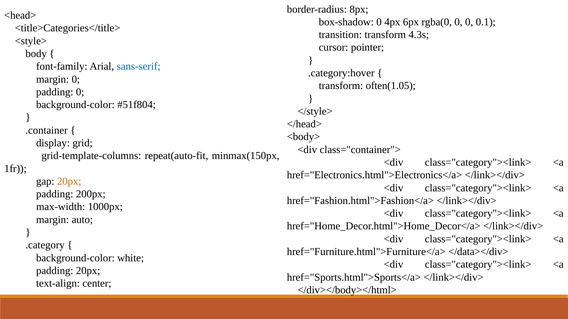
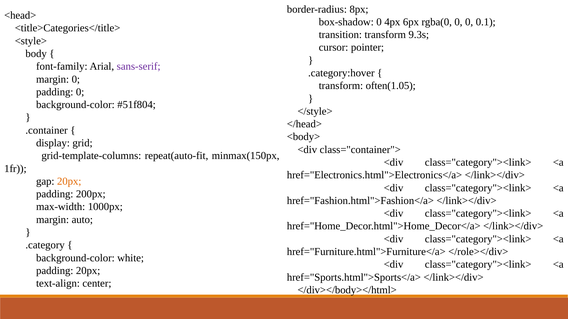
4.3s: 4.3s -> 9.3s
sans-serif colour: blue -> purple
</data></div>: </data></div> -> </role></div>
